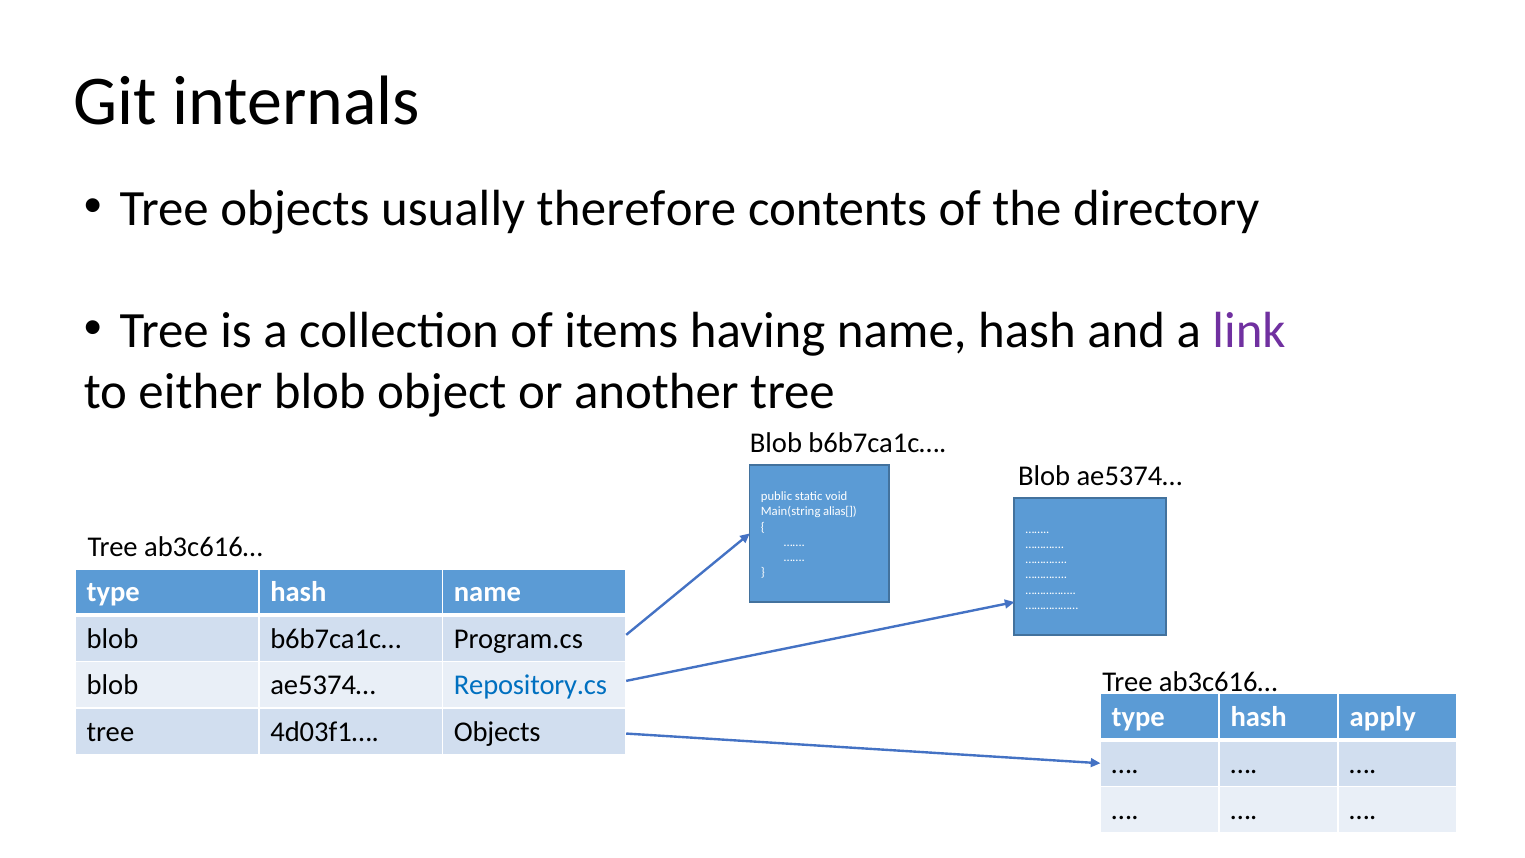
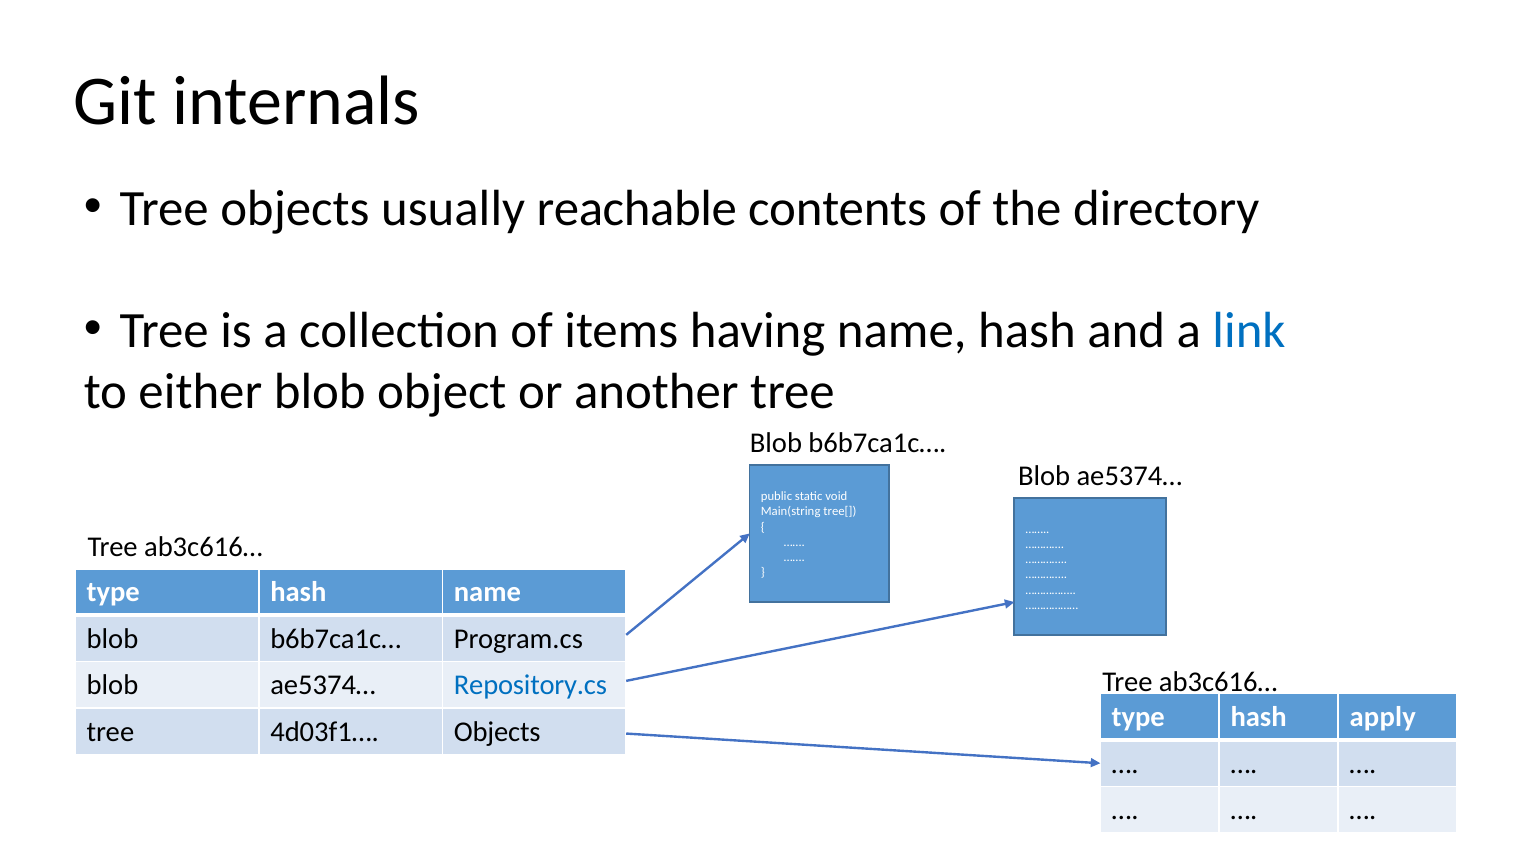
therefore: therefore -> reachable
link colour: purple -> blue
alias[: alias[ -> tree[
